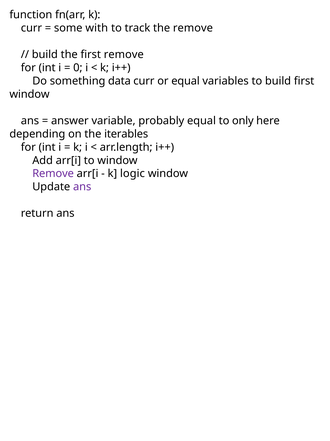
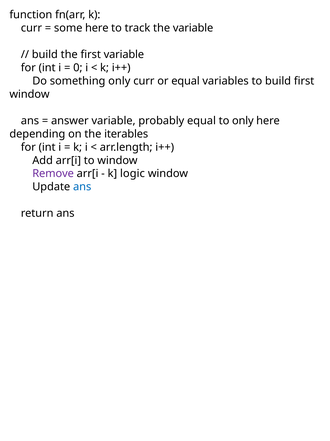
some with: with -> here
the remove: remove -> variable
first remove: remove -> variable
something data: data -> only
ans at (82, 186) colour: purple -> blue
